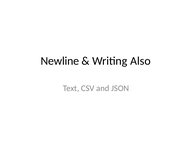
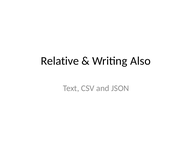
Newline: Newline -> Relative
